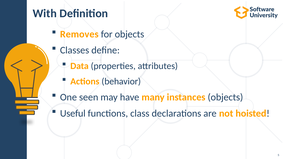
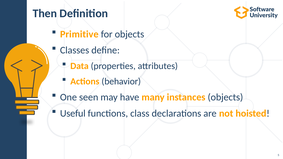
With: With -> Then
Removes: Removes -> Primitive
